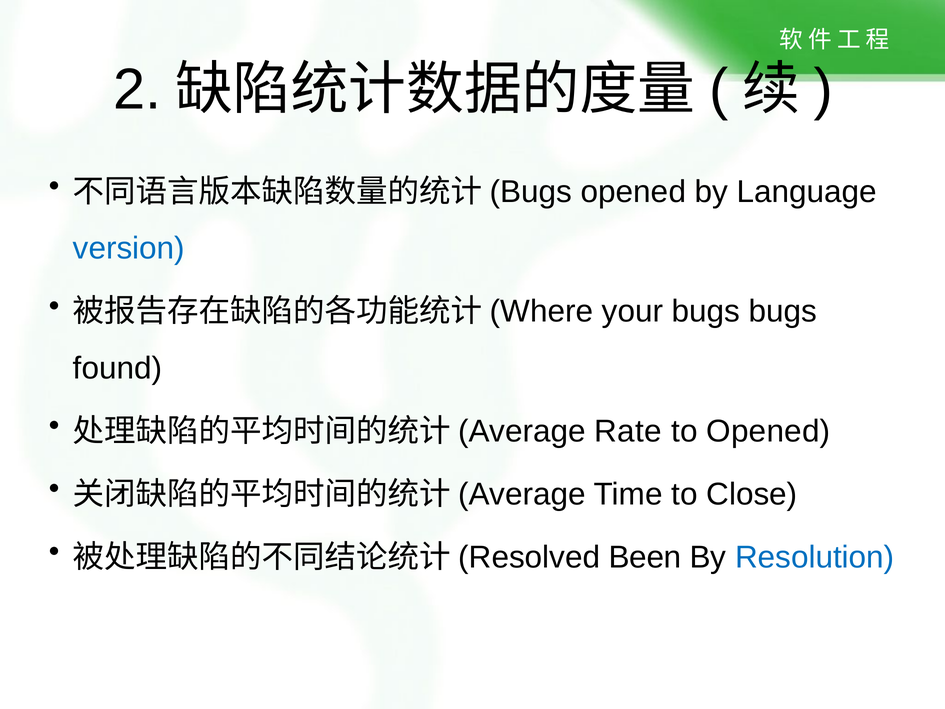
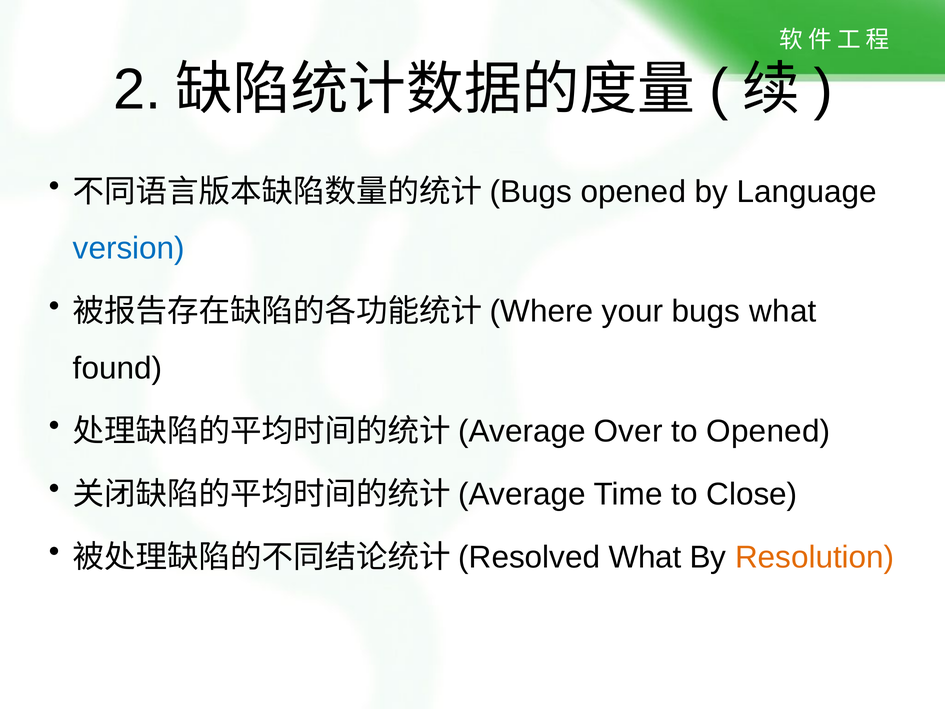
bugs bugs: bugs -> what
Rate: Rate -> Over
Been at (645, 557): Been -> What
Resolution colour: blue -> orange
